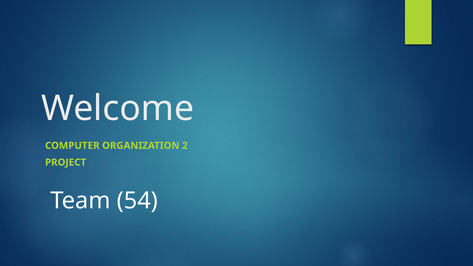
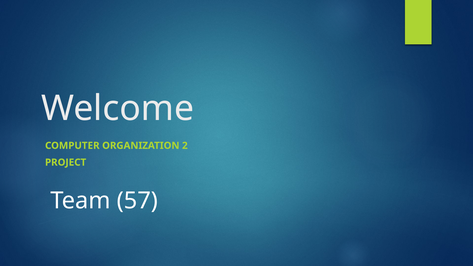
54: 54 -> 57
